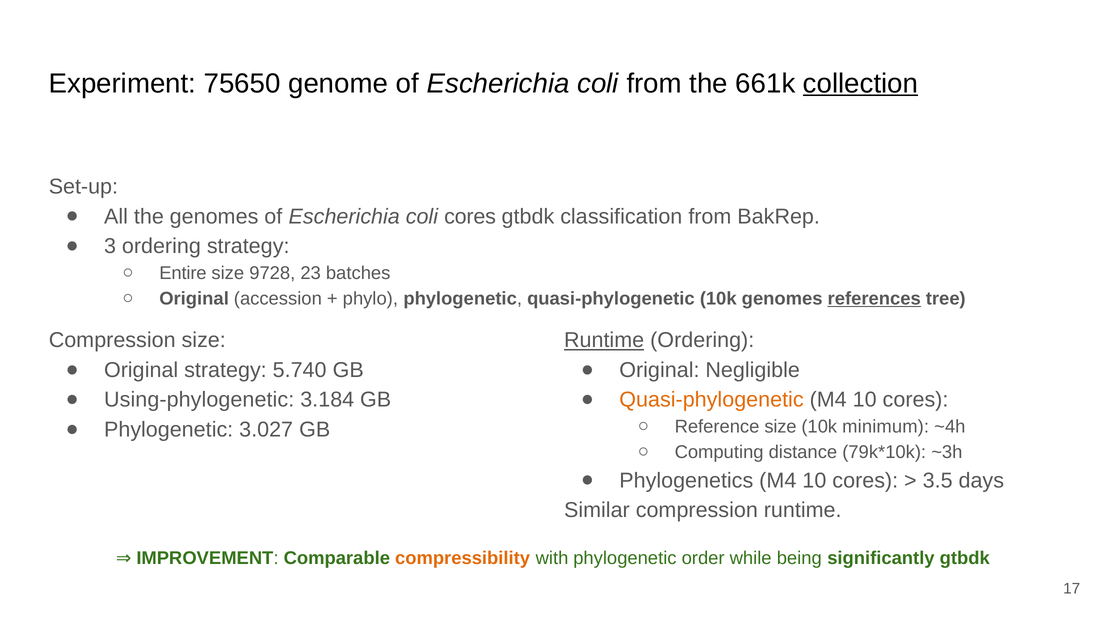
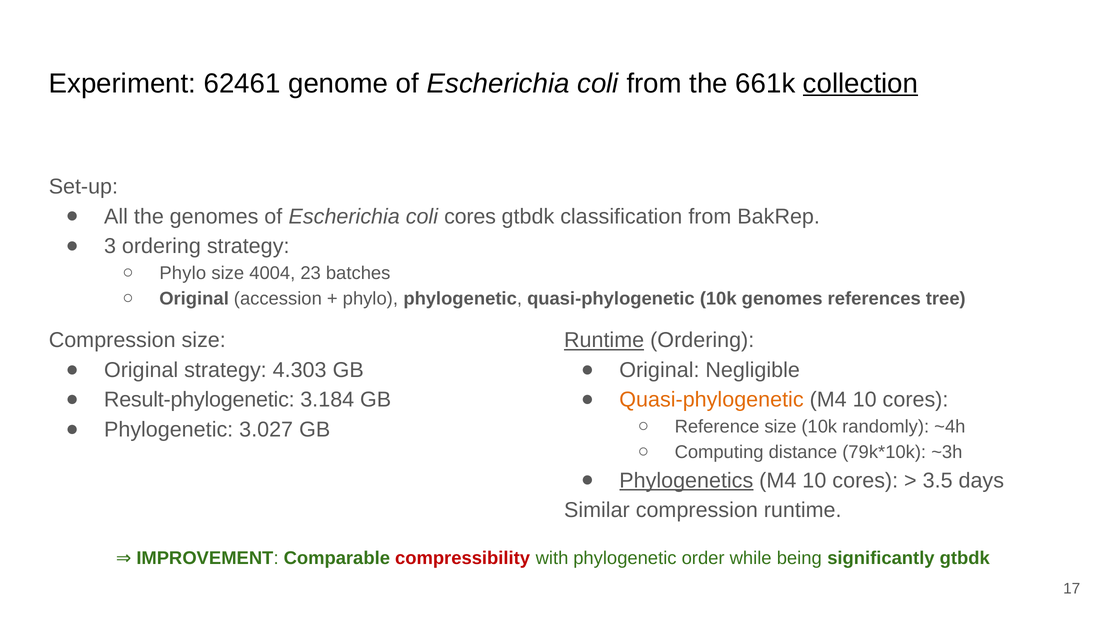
75650: 75650 -> 62461
Entire at (183, 273): Entire -> Phylo
9728: 9728 -> 4004
references underline: present -> none
5.740: 5.740 -> 4.303
Using-phylogenetic: Using-phylogenetic -> Result-phylogenetic
minimum: minimum -> randomly
Phylogenetics underline: none -> present
compressibility colour: orange -> red
